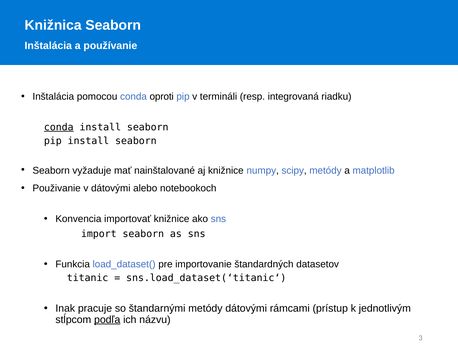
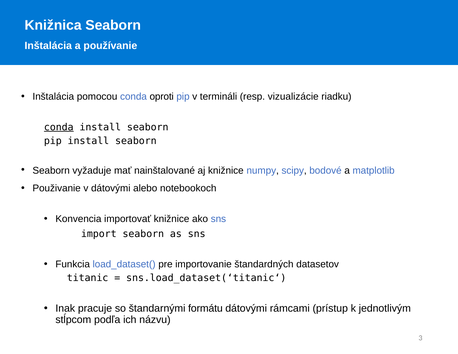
integrovaná: integrovaná -> vizualizácie
scipy metódy: metódy -> bodové
štandarnými metódy: metódy -> formátu
podľa underline: present -> none
